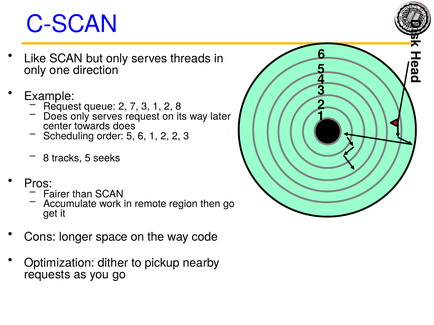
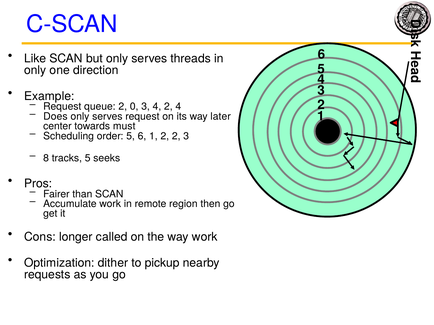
7: 7 -> 0
1 at (157, 107): 1 -> 4
2 8: 8 -> 4
towards does: does -> must
space: space -> called
way code: code -> work
